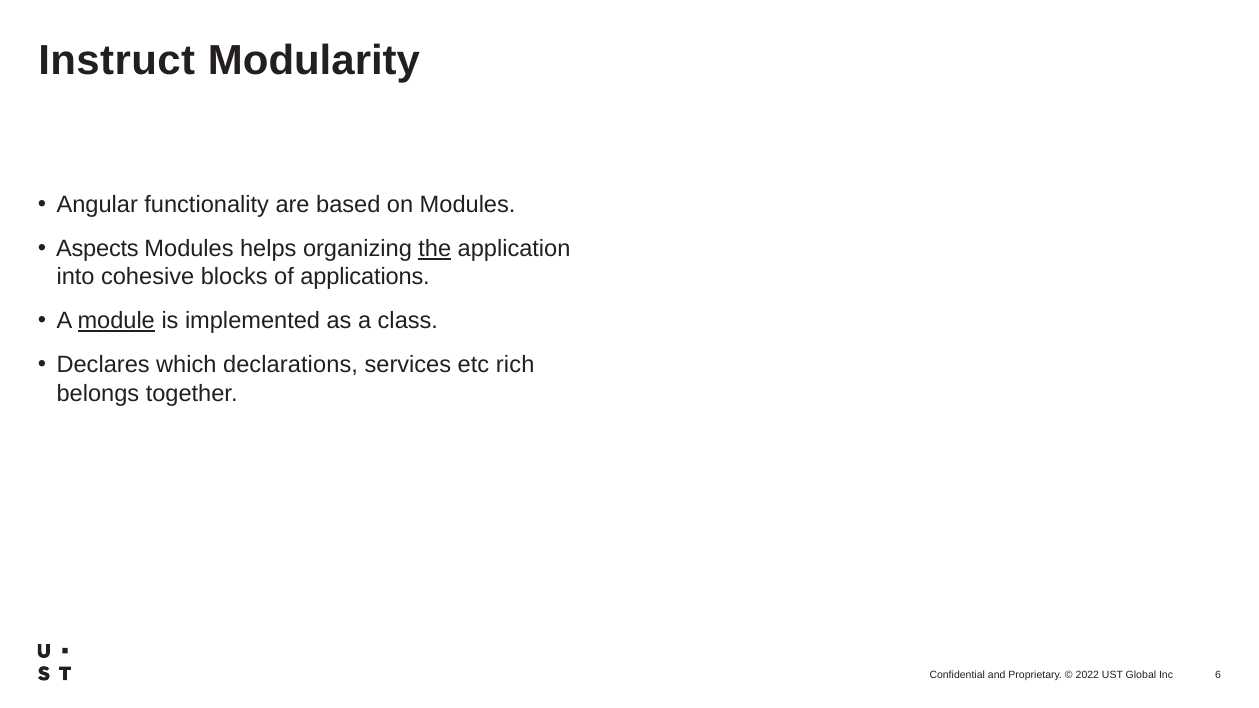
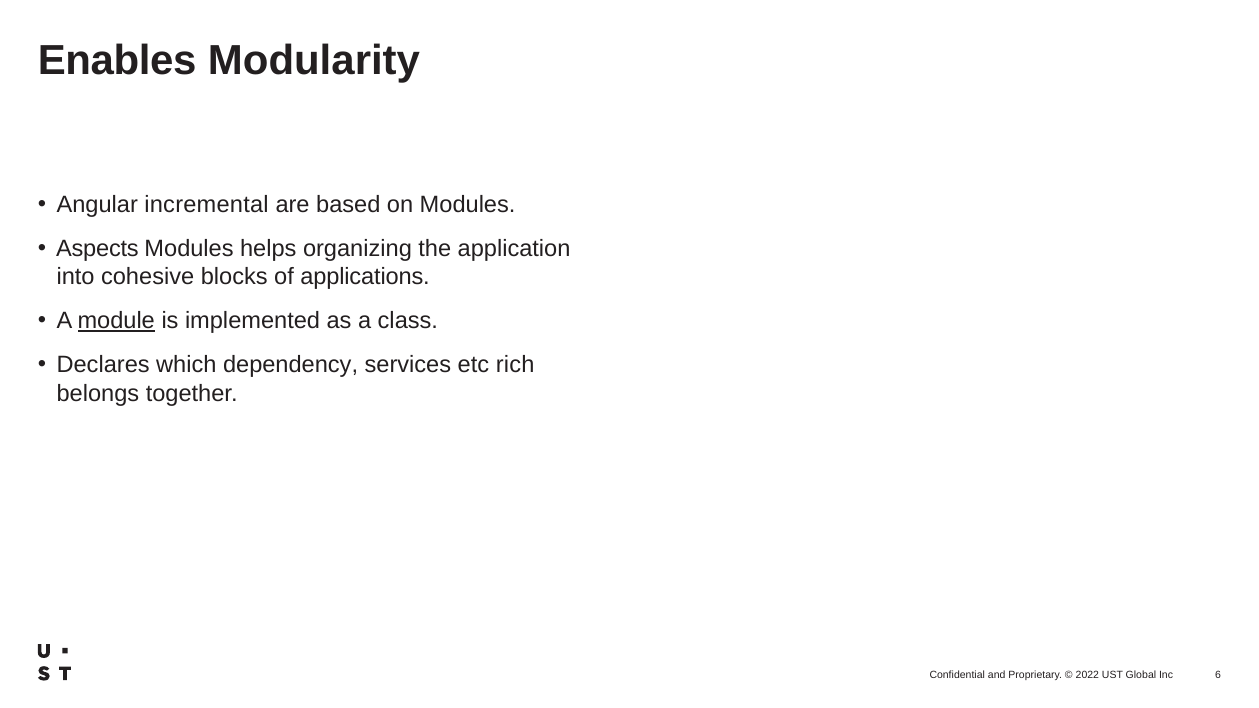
Instruct: Instruct -> Enables
functionality: functionality -> incremental
the underline: present -> none
declarations: declarations -> dependency
